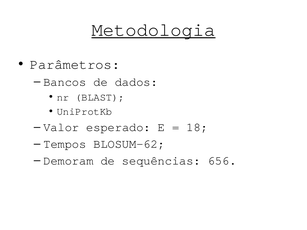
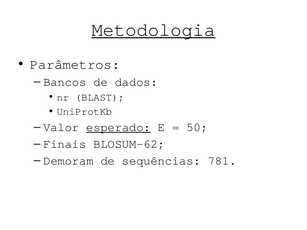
esperado underline: none -> present
18: 18 -> 50
Tempos: Tempos -> Finais
656: 656 -> 781
